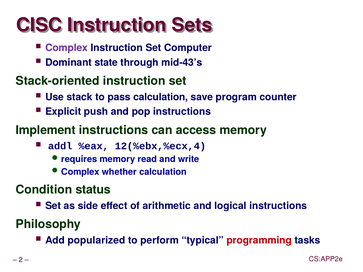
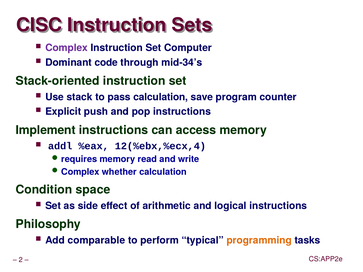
state: state -> code
mid-43’s: mid-43’s -> mid-34’s
status: status -> space
popularized: popularized -> comparable
programming colour: red -> orange
